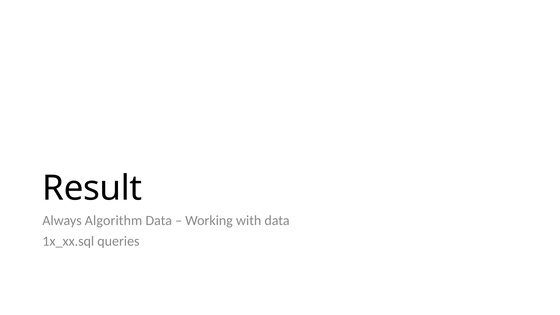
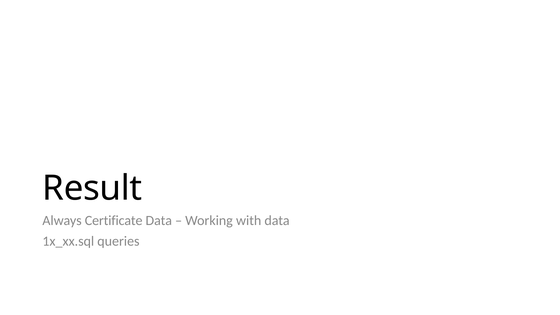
Algorithm: Algorithm -> Certificate
